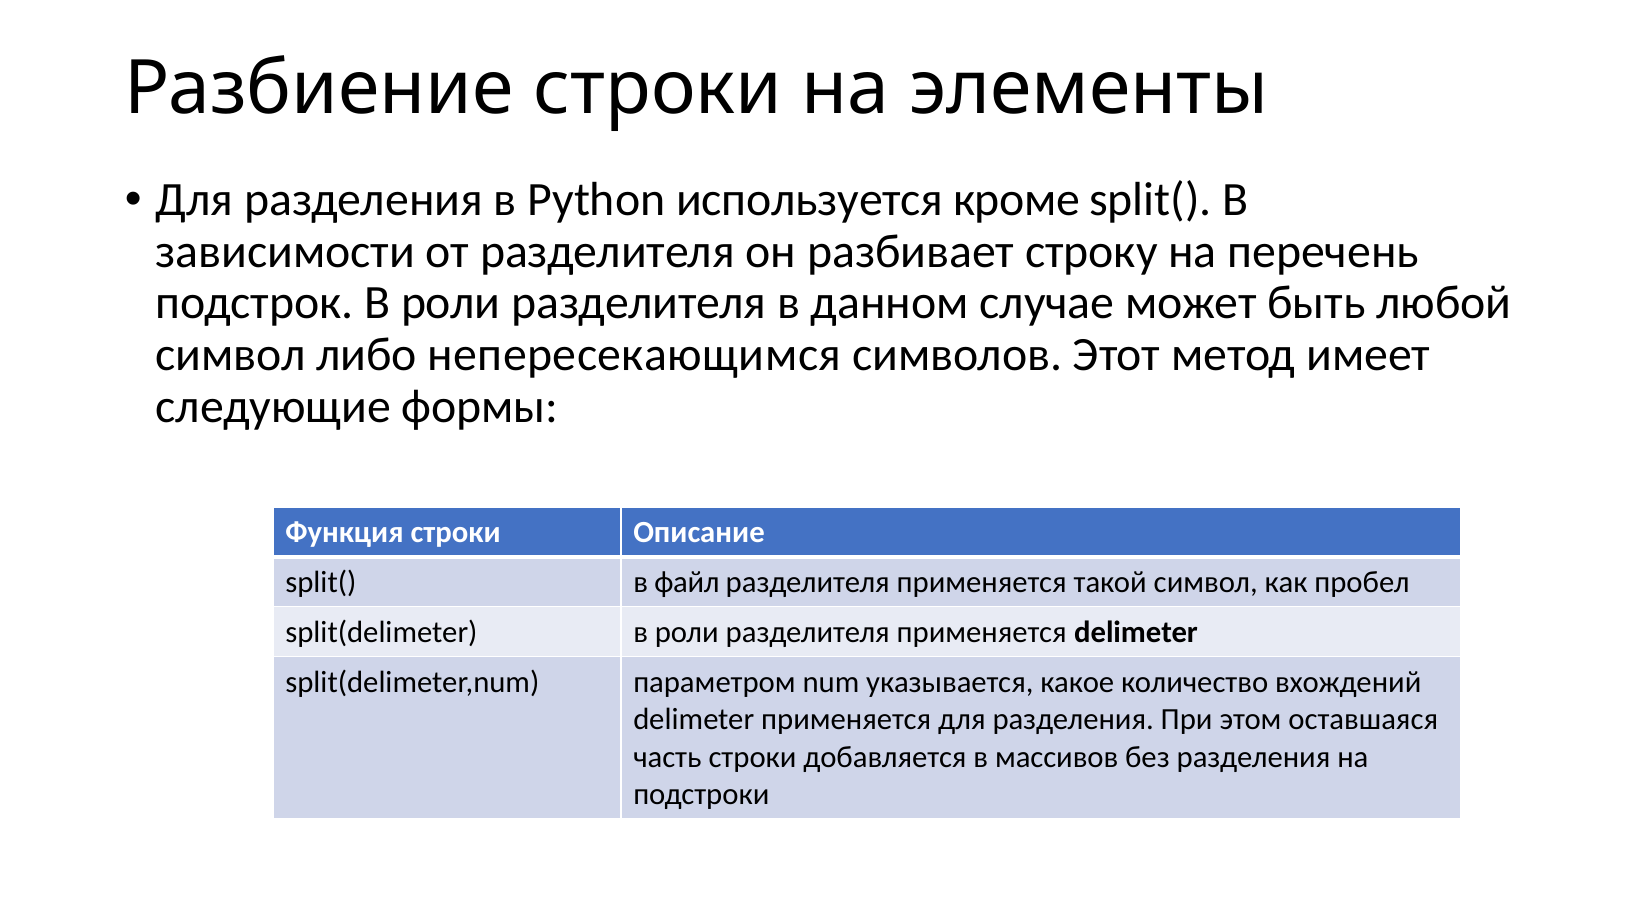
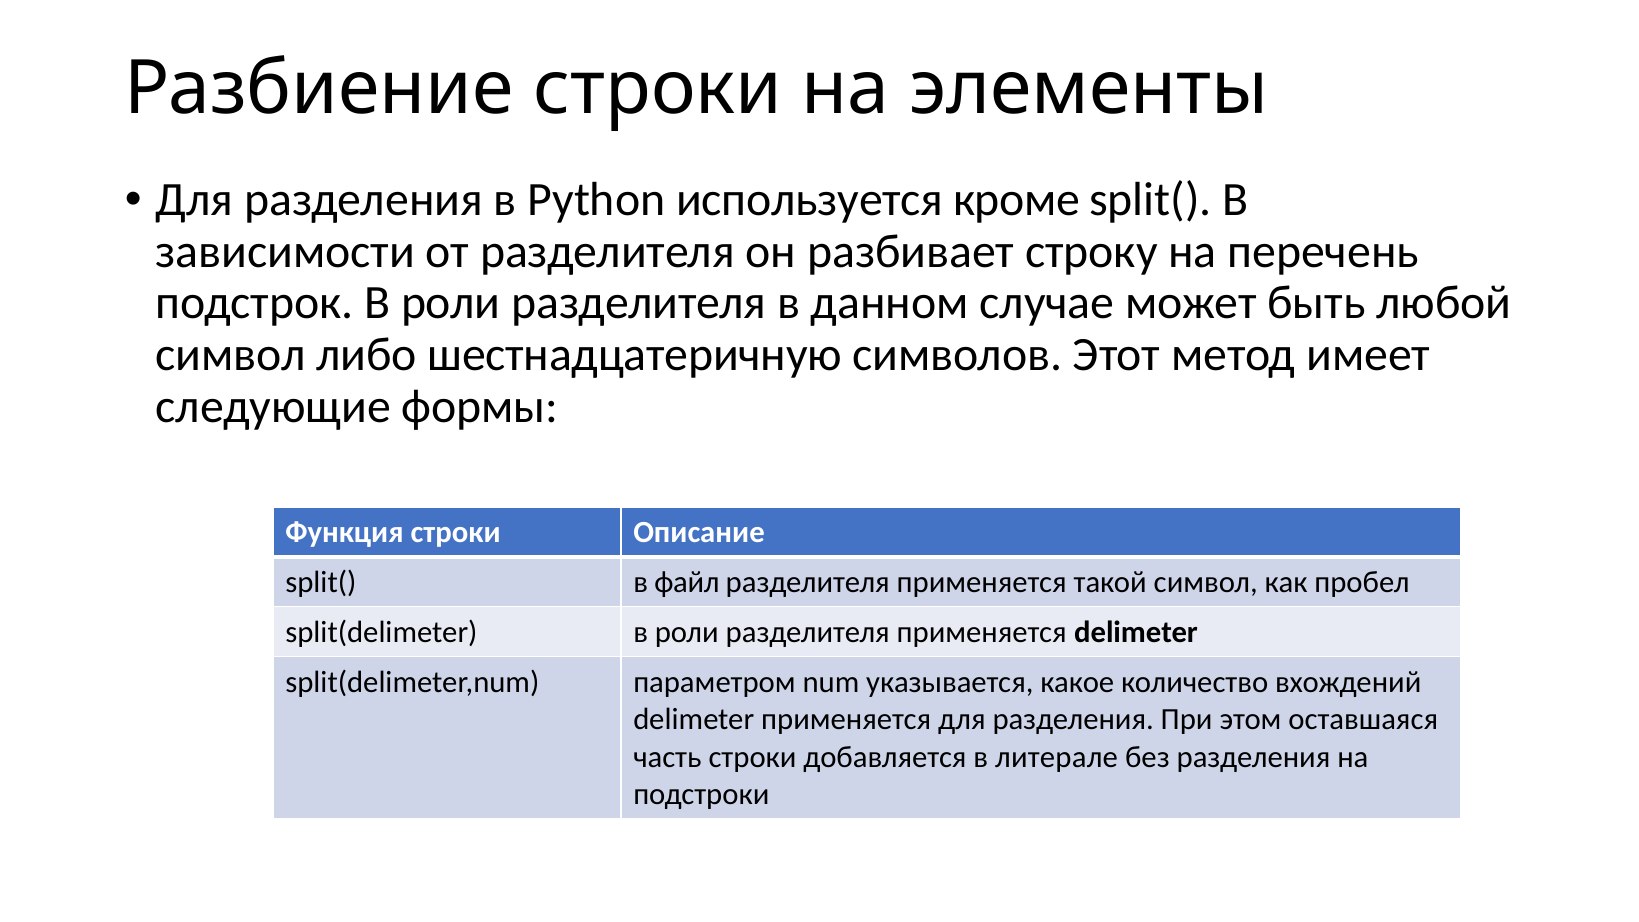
непересекающимся: непересекающимся -> шестнадцатеричную
массивов: массивов -> литерале
